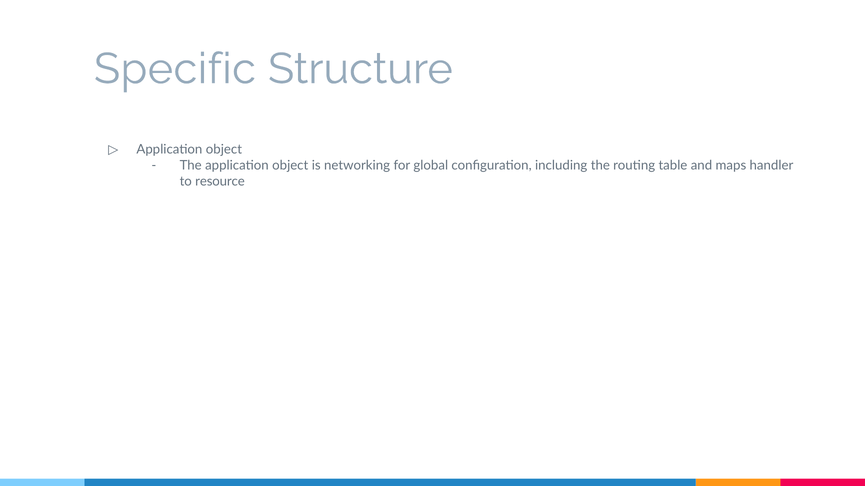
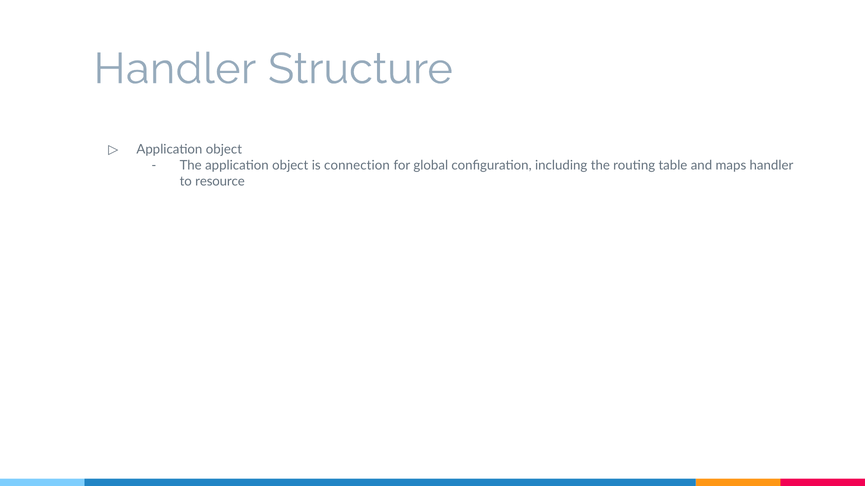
Specific at (175, 69): Specific -> Handler
networking: networking -> connection
